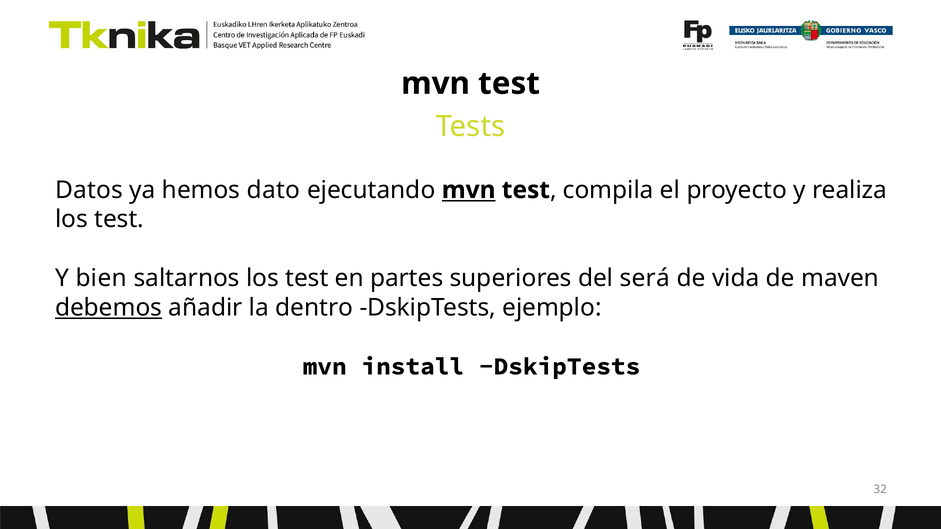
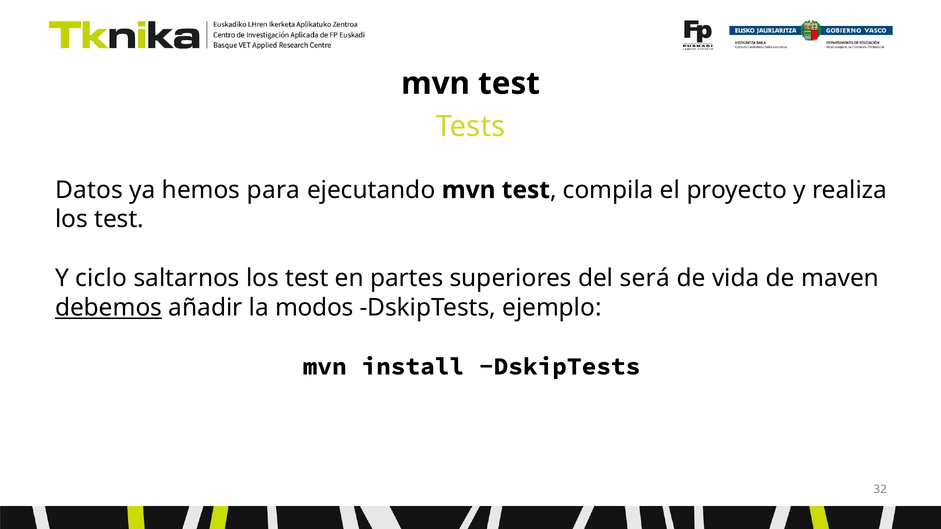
dato: dato -> para
mvn at (469, 190) underline: present -> none
bien: bien -> ciclo
dentro: dentro -> modos
